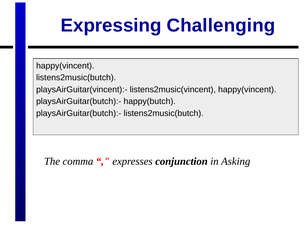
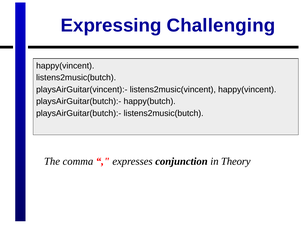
Asking: Asking -> Theory
